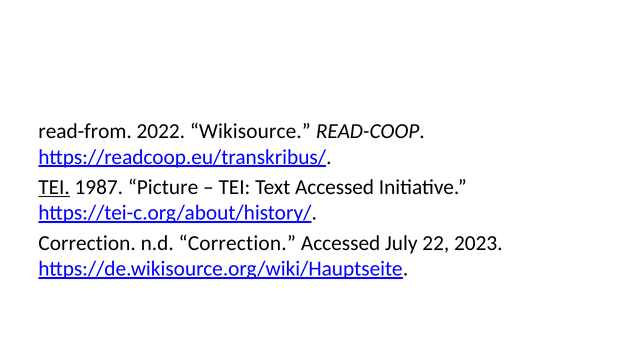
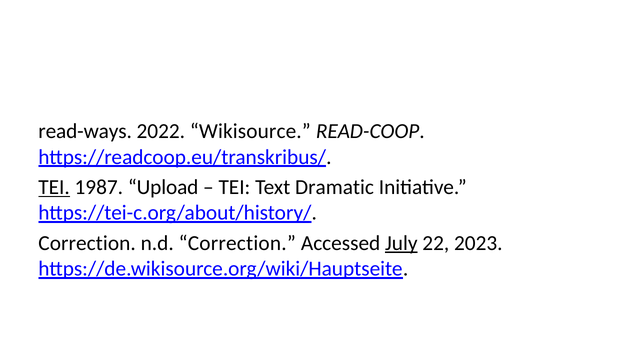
read-from: read-from -> read-ways
Picture: Picture -> Upload
Text Accessed: Accessed -> Dramatic
July underline: none -> present
